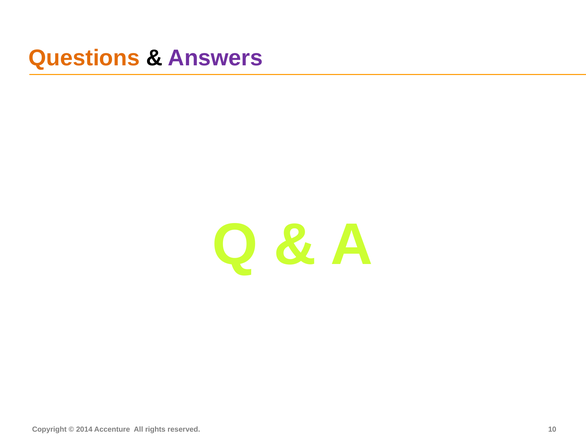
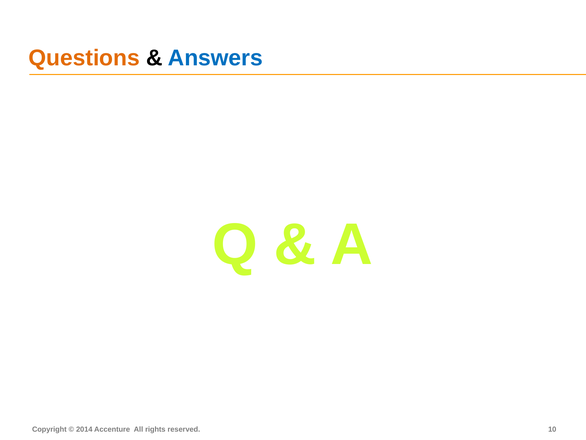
Answers colour: purple -> blue
